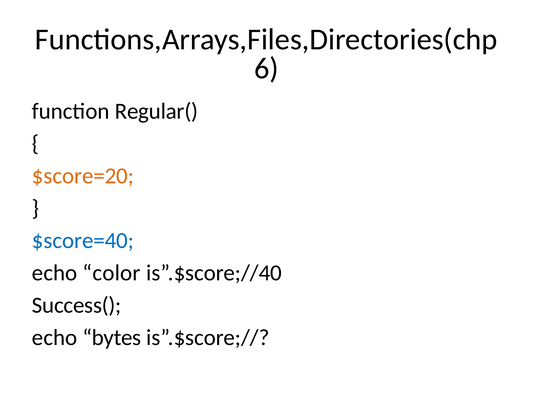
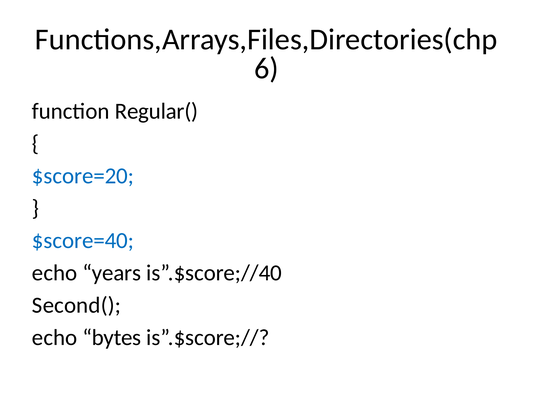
$score=20 colour: orange -> blue
color: color -> years
Success(: Success( -> Second(
